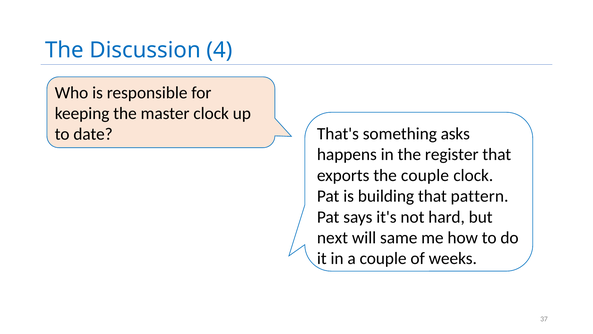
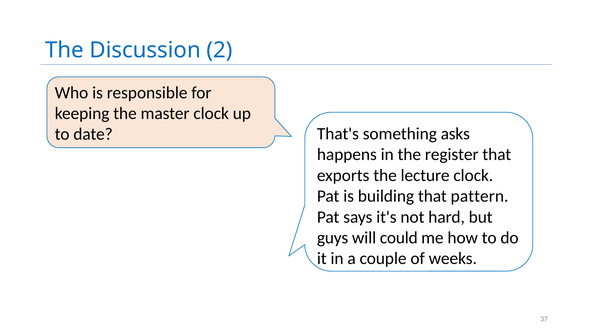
4: 4 -> 2
the couple: couple -> lecture
next: next -> guys
same: same -> could
